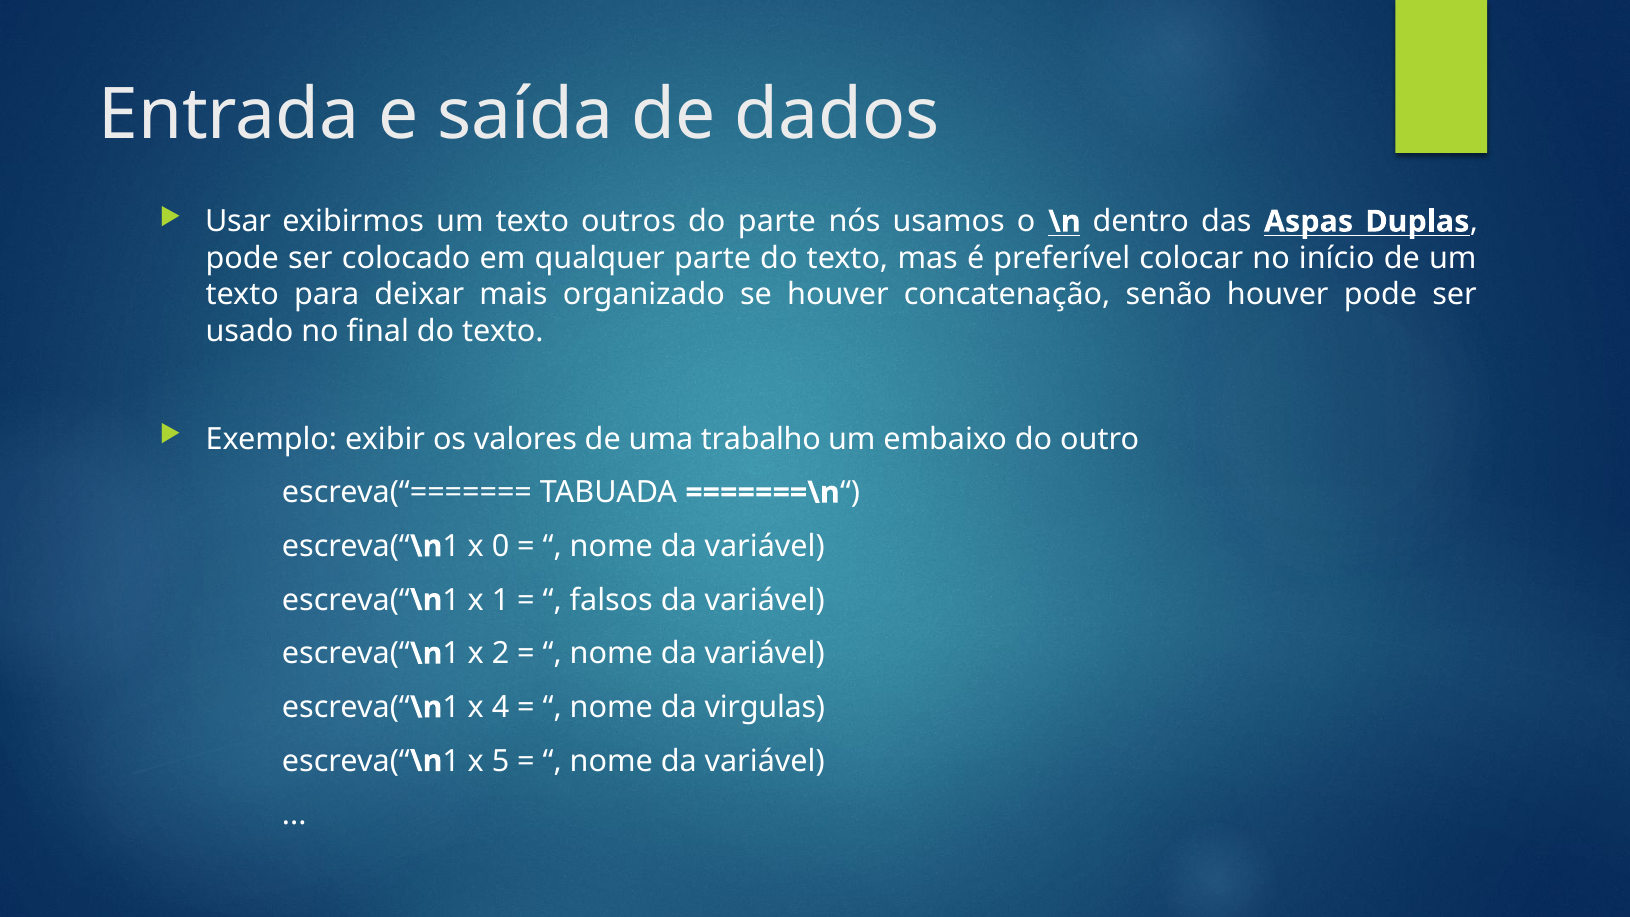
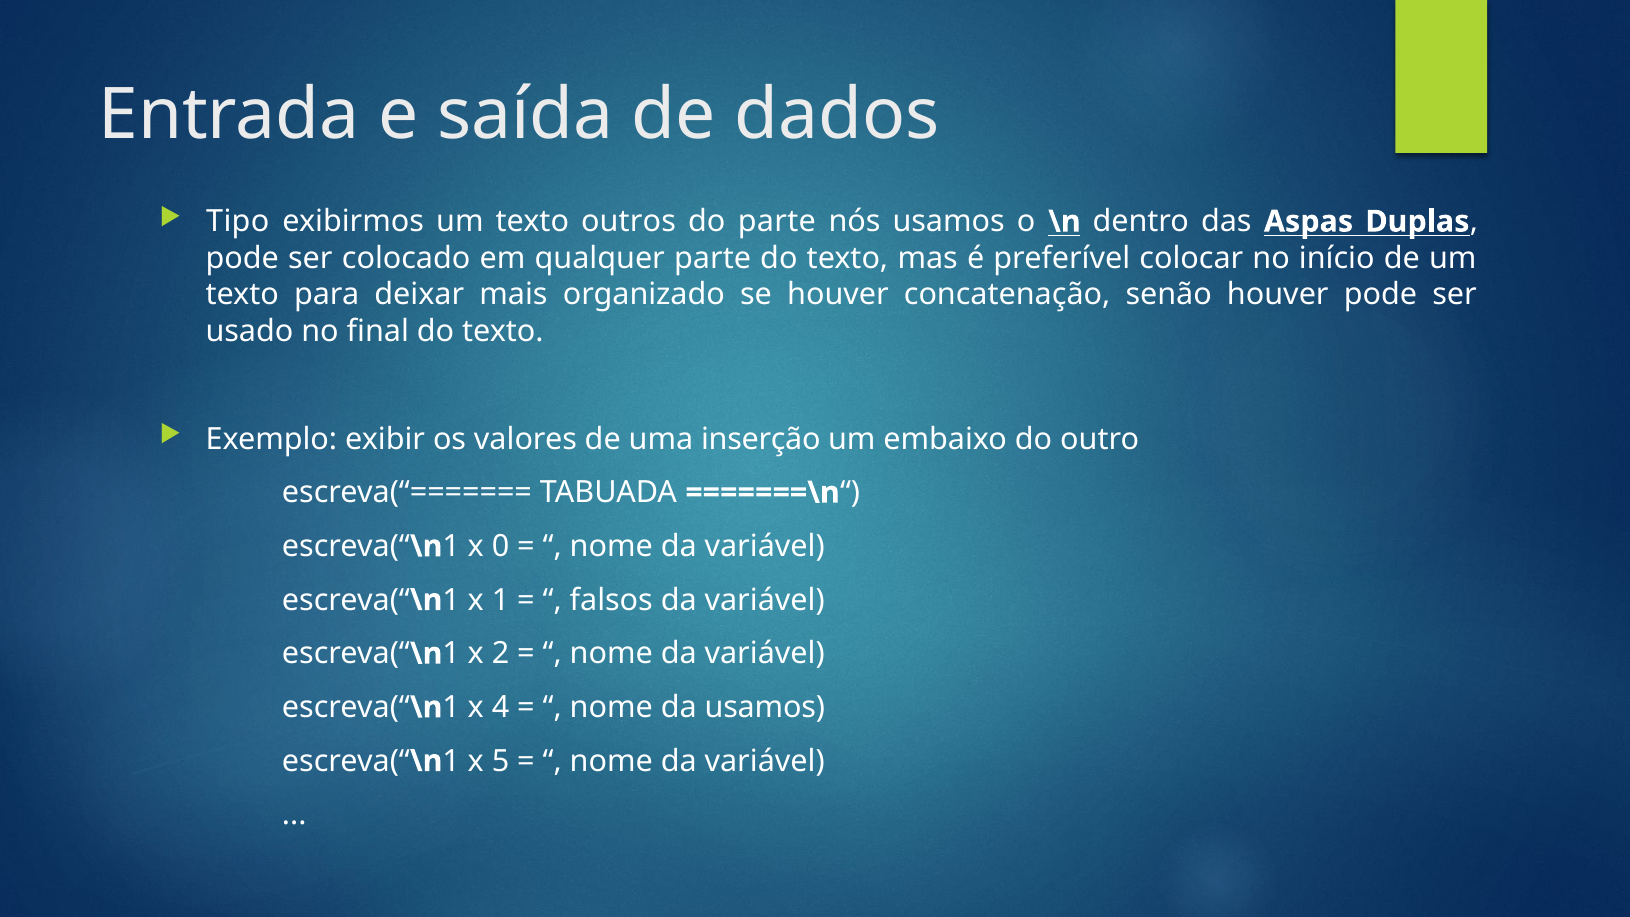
Usar: Usar -> Tipo
trabalho: trabalho -> inserção
da virgulas: virgulas -> usamos
